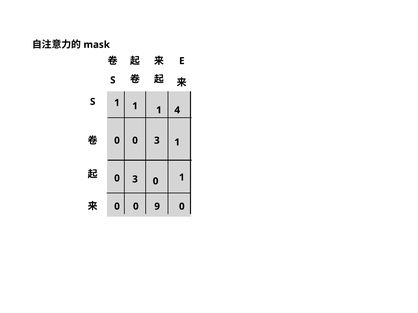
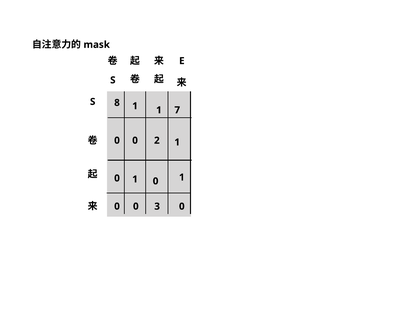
S 1: 1 -> 8
4: 4 -> 7
3 at (157, 141): 3 -> 2
3 at (135, 179): 3 -> 1
9: 9 -> 3
